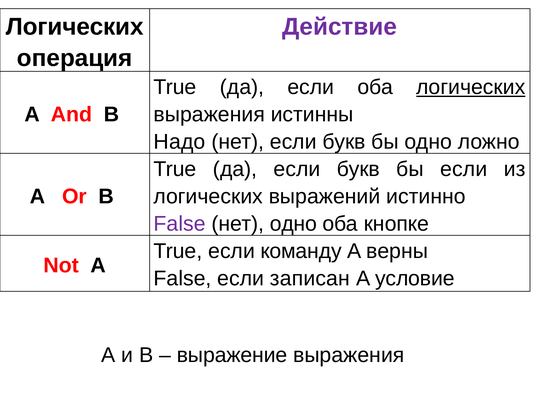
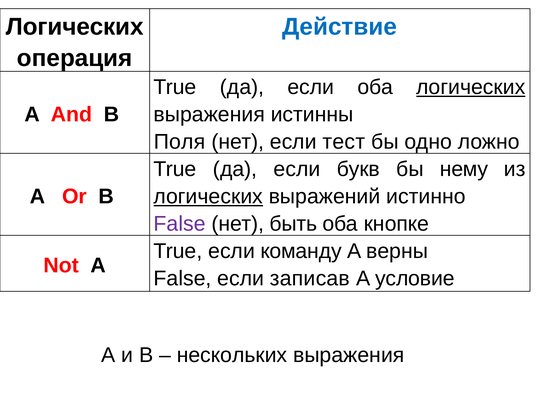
Действие colour: purple -> blue
Надо: Надо -> Поля
нет если букв: букв -> тест
бы если: если -> нему
логических at (208, 196) underline: none -> present
нет одно: одно -> быть
записан: записан -> записав
выражение: выражение -> нескольких
